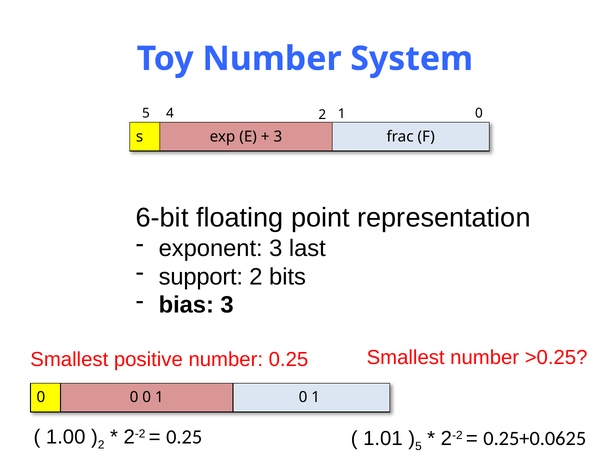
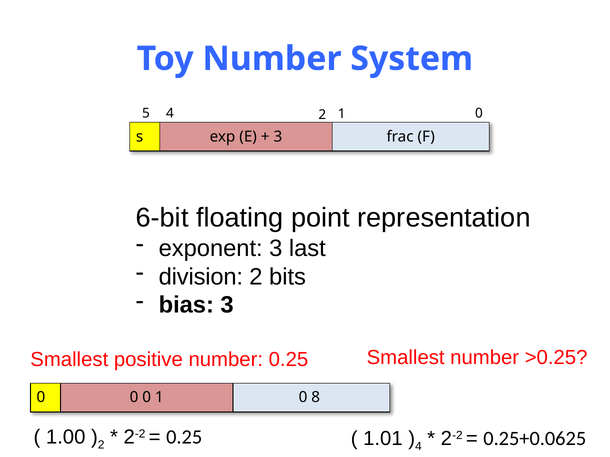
support: support -> division
1 0 1: 1 -> 8
5 at (418, 447): 5 -> 4
